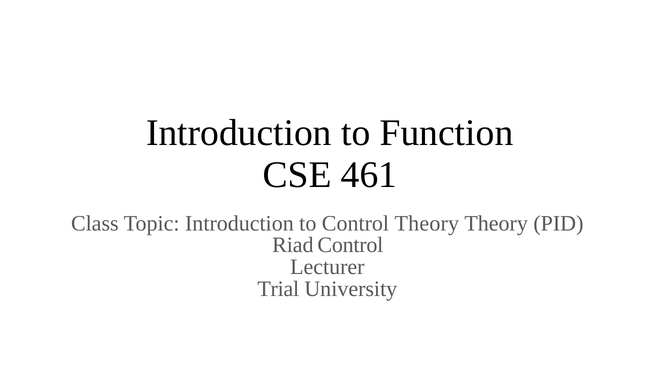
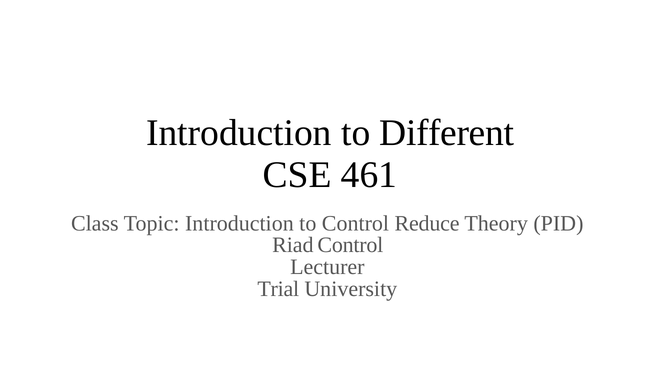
Function: Function -> Different
Control Theory: Theory -> Reduce
